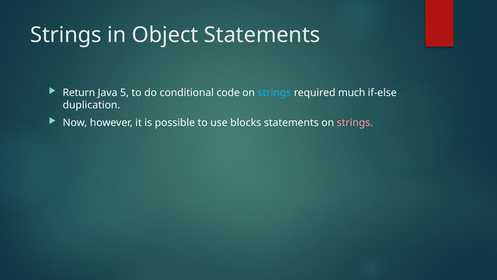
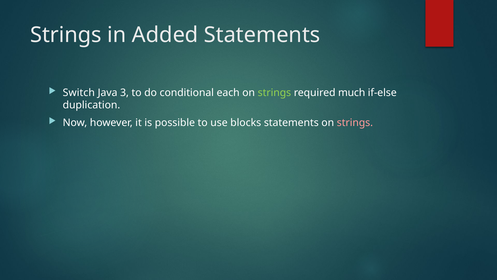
Object: Object -> Added
Return: Return -> Switch
5: 5 -> 3
code: code -> each
strings at (274, 92) colour: light blue -> light green
